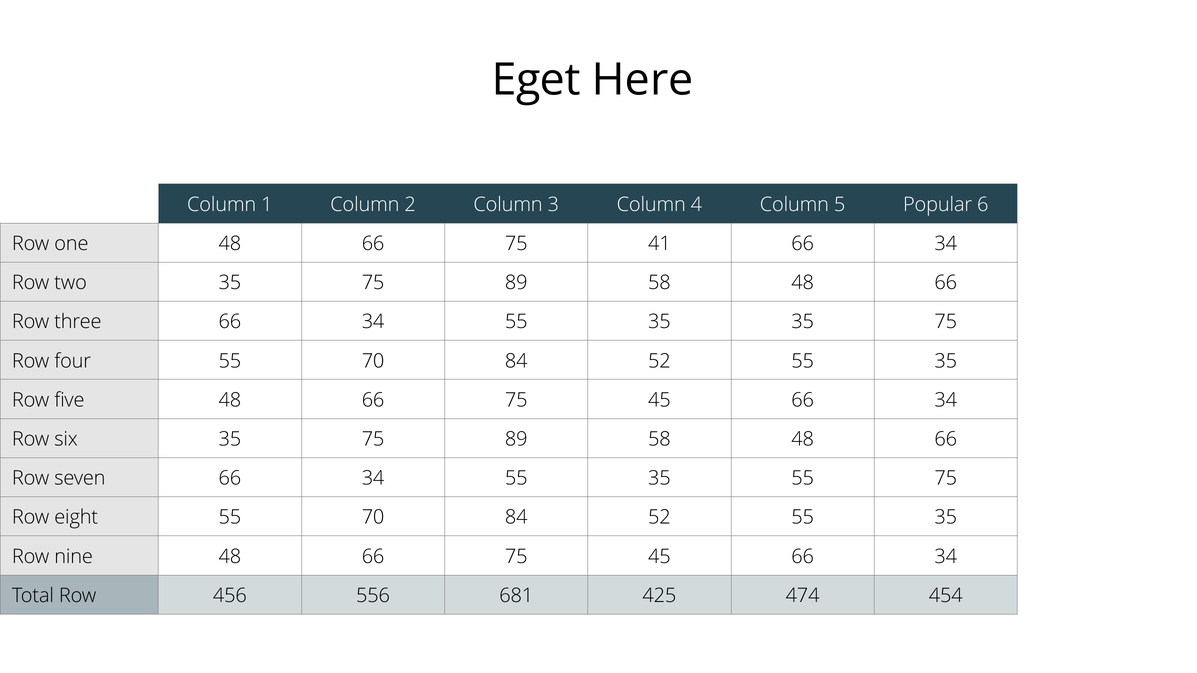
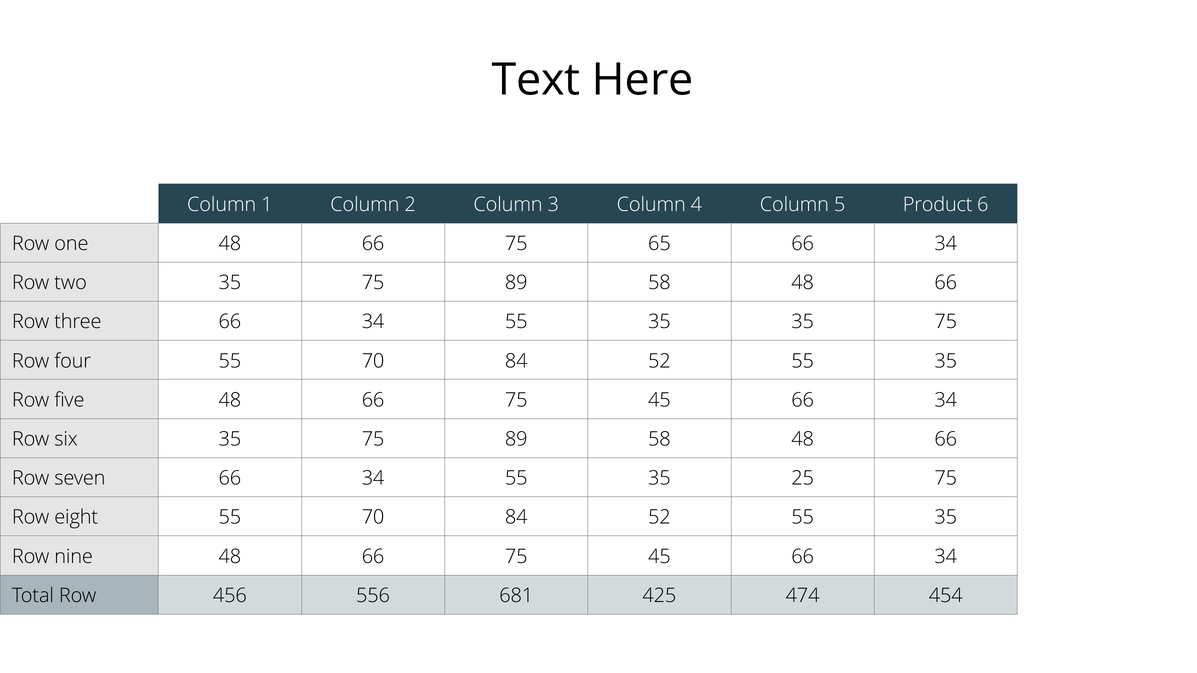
Eget: Eget -> Text
Popular: Popular -> Product
41: 41 -> 65
35 55: 55 -> 25
